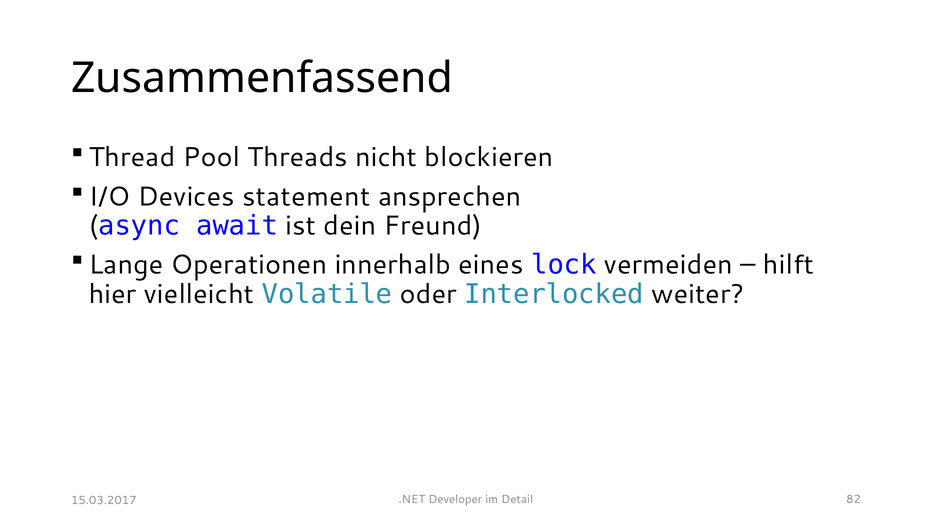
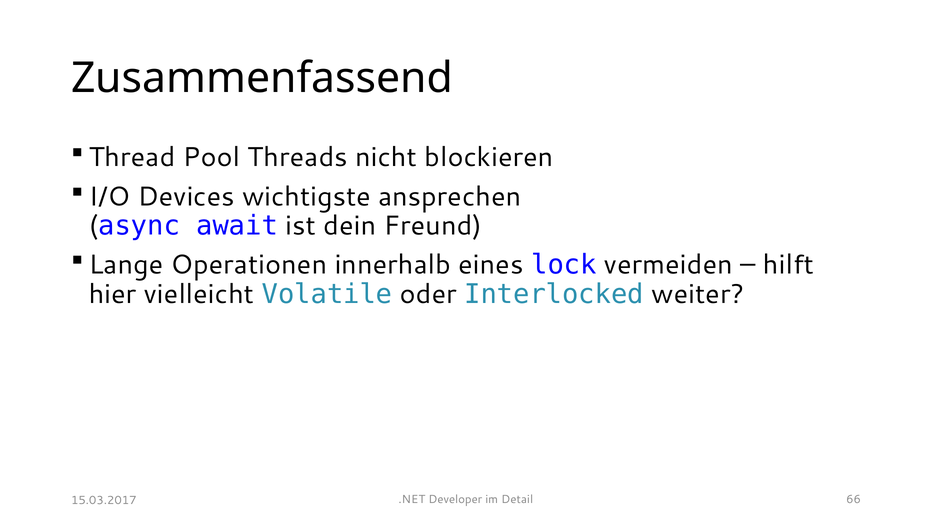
statement: statement -> wichtigste
82: 82 -> 66
